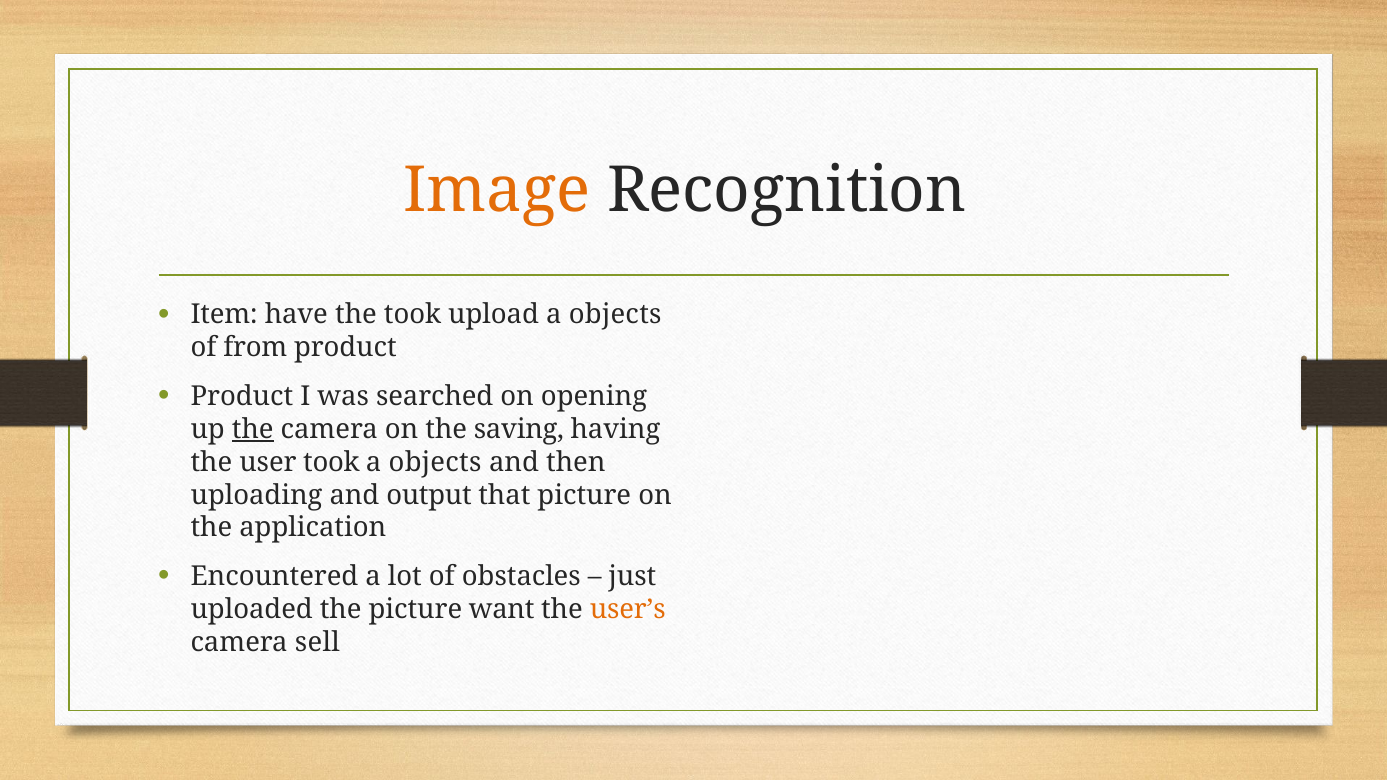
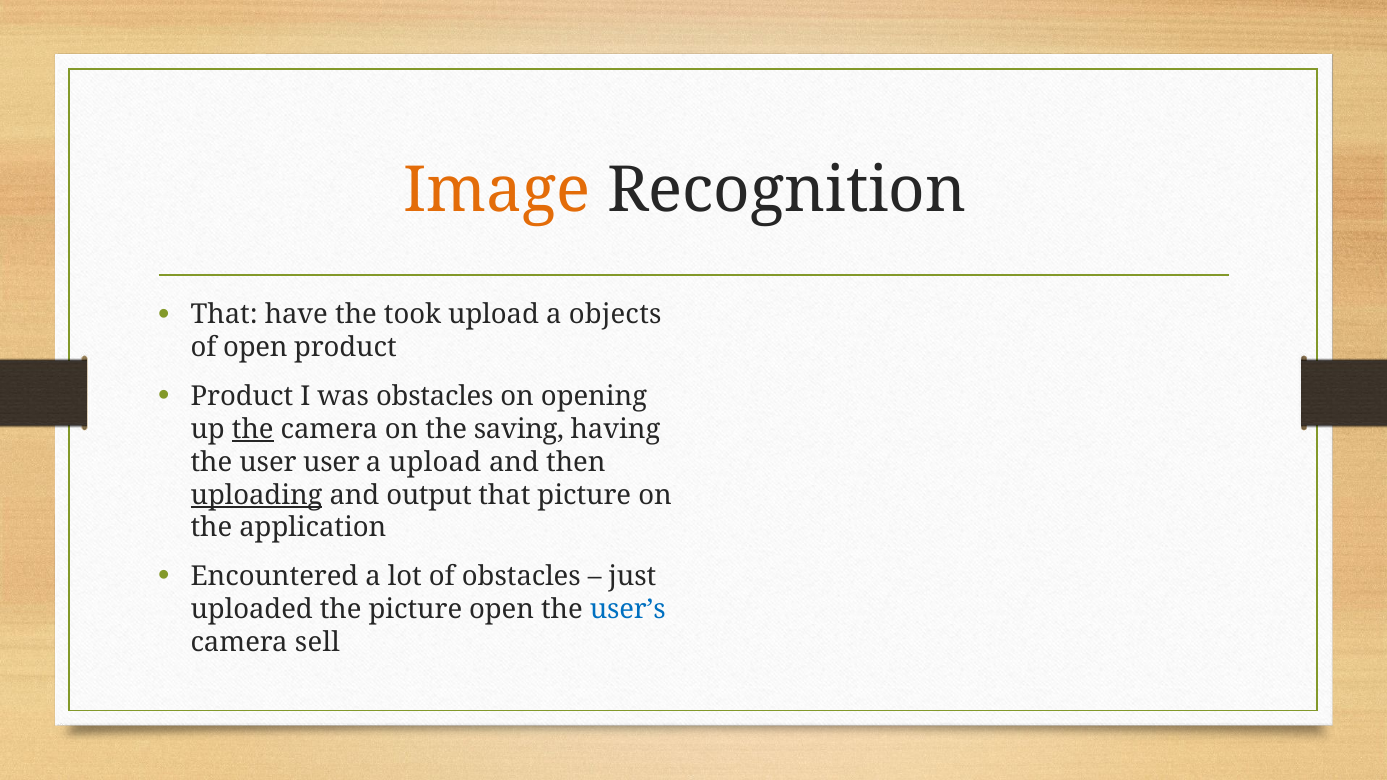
Item at (224, 315): Item -> That
of from: from -> open
was searched: searched -> obstacles
user took: took -> user
objects at (435, 462): objects -> upload
uploading underline: none -> present
picture want: want -> open
user’s colour: orange -> blue
